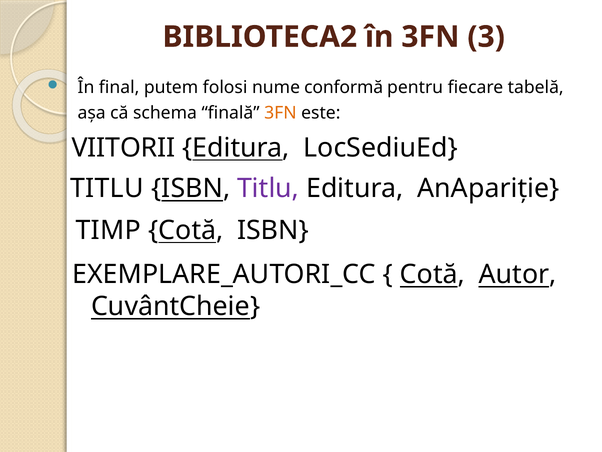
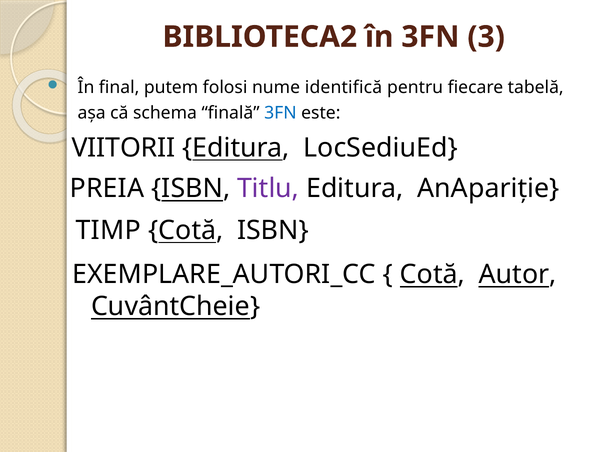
conformă: conformă -> identifică
3FN at (280, 113) colour: orange -> blue
TITLU at (107, 188): TITLU -> PREIA
